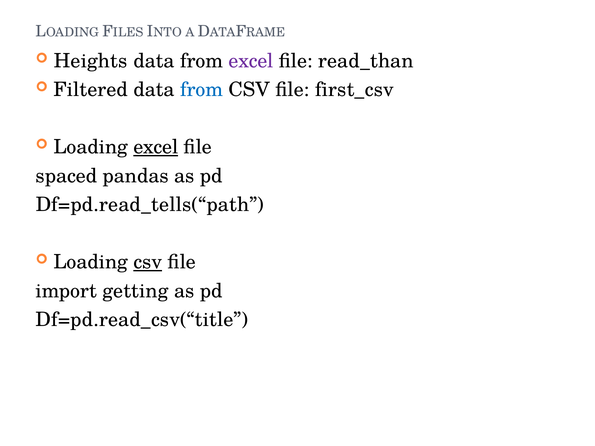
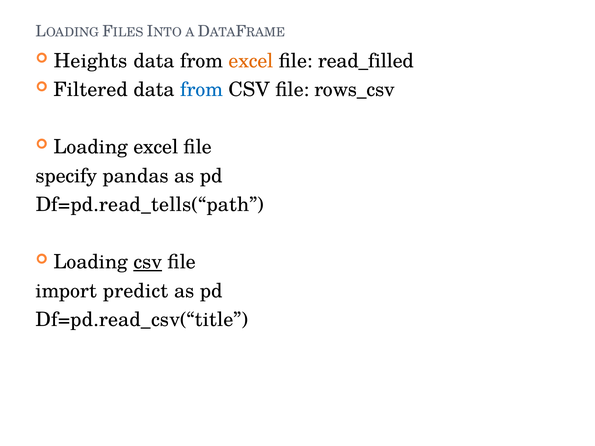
excel at (251, 61) colour: purple -> orange
read_than: read_than -> read_filled
first_csv: first_csv -> rows_csv
excel at (156, 147) underline: present -> none
spaced: spaced -> specify
getting: getting -> predict
